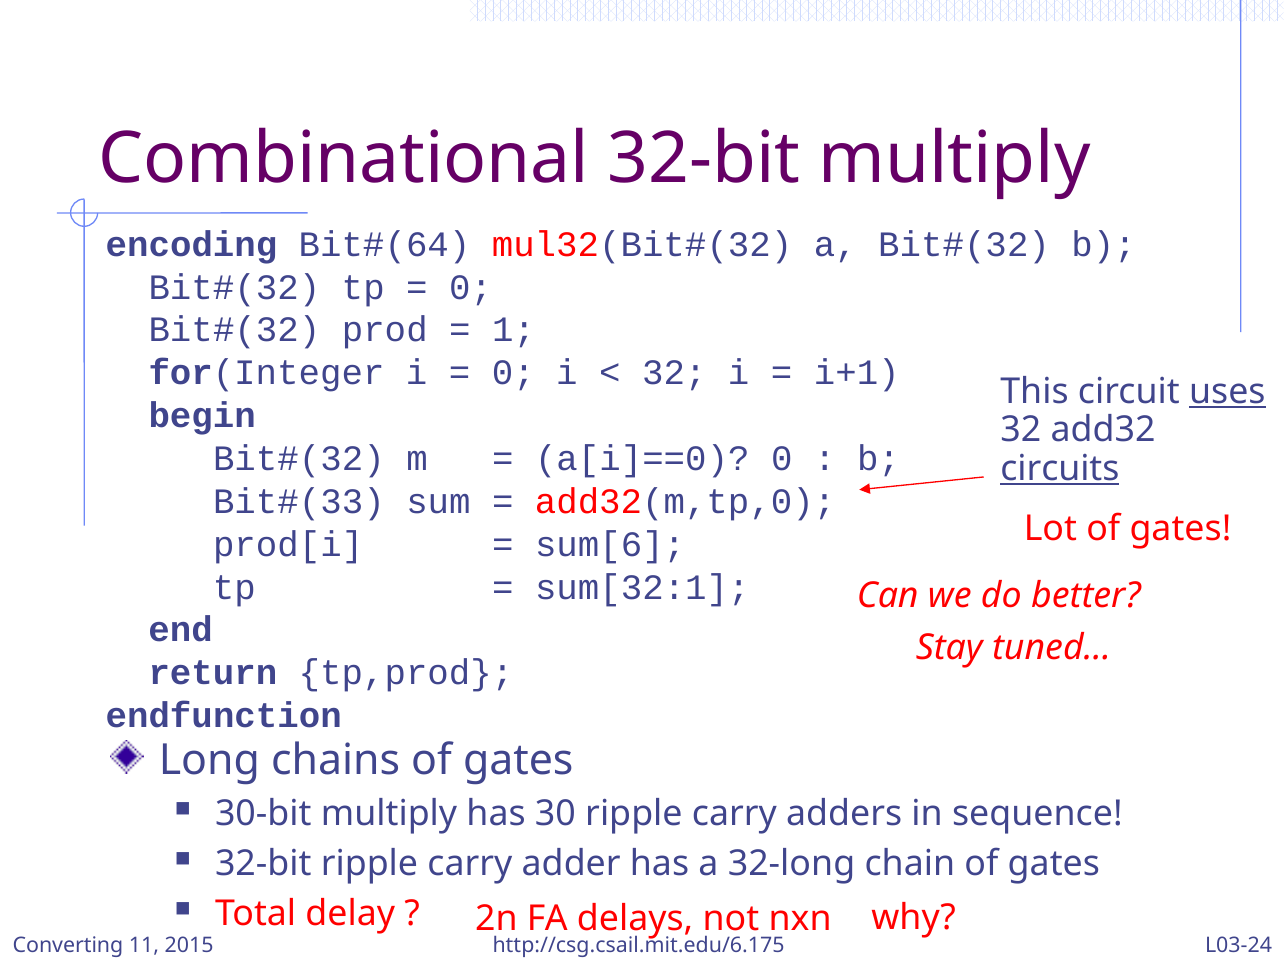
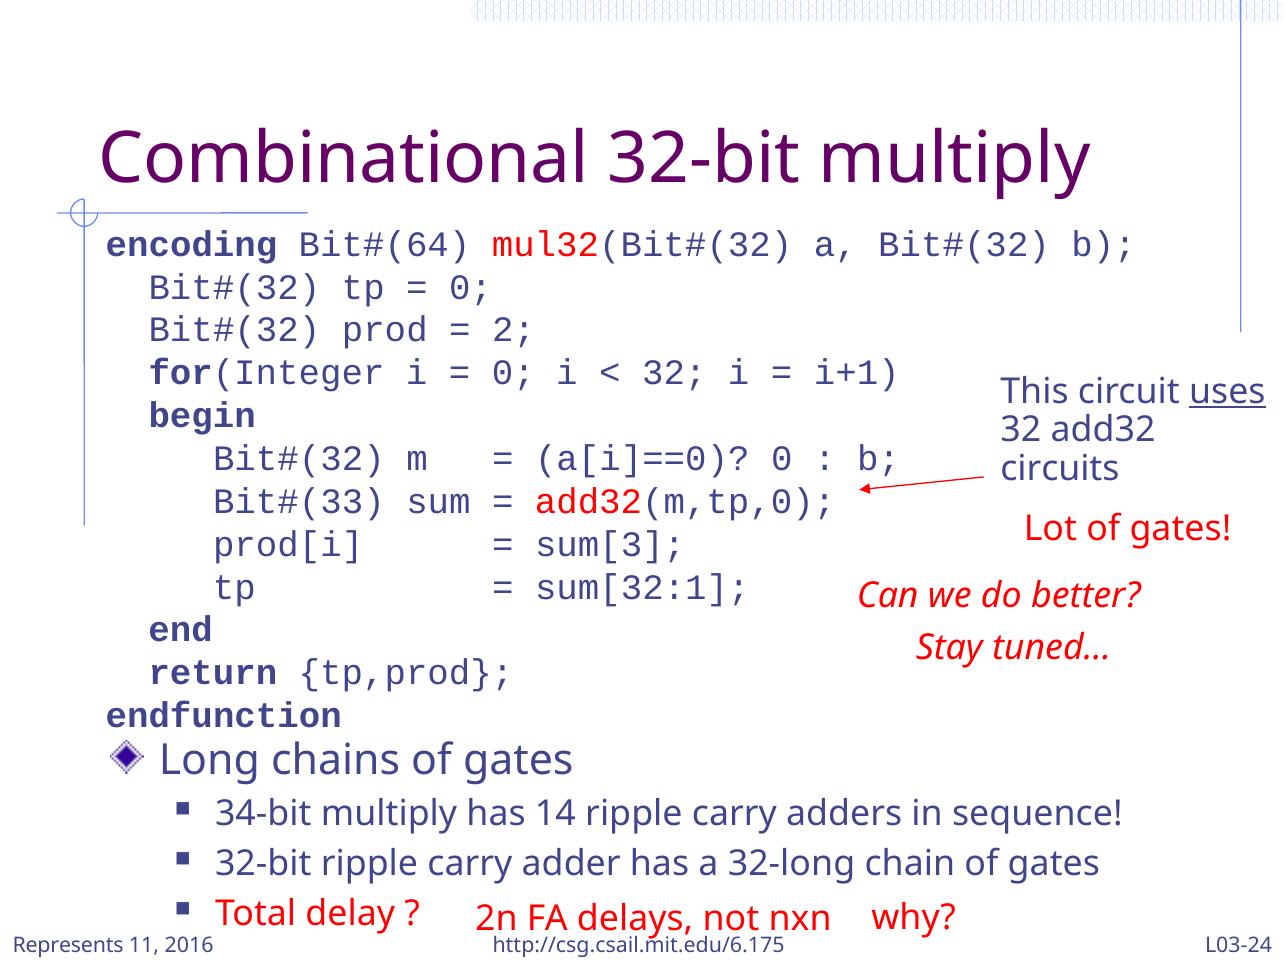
1: 1 -> 2
circuits underline: present -> none
sum[6: sum[6 -> sum[3
30-bit: 30-bit -> 34-bit
30: 30 -> 14
Converting: Converting -> Represents
2015: 2015 -> 2016
